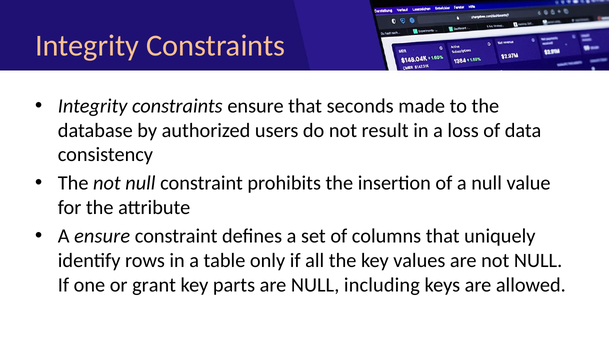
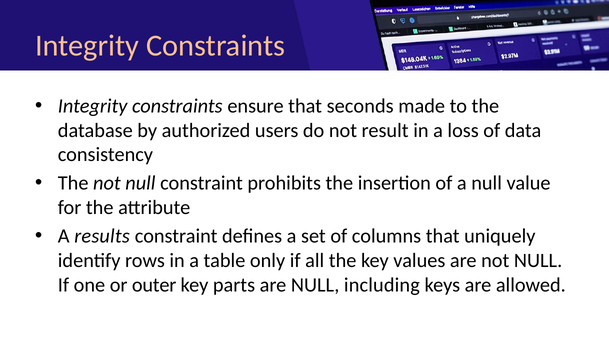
A ensure: ensure -> results
grant: grant -> outer
